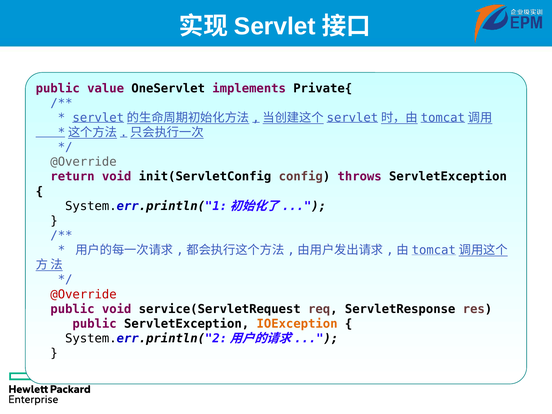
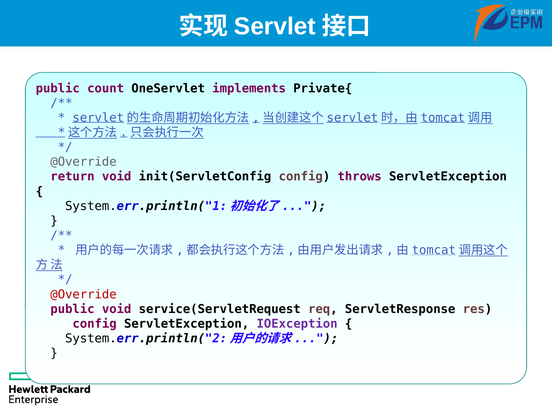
value: value -> count
public at (95, 324): public -> config
IOException colour: orange -> purple
